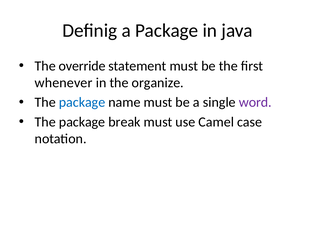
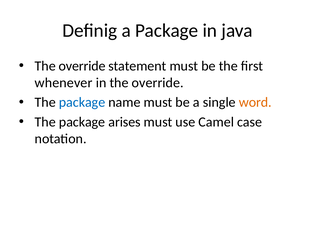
in the organize: organize -> override
word colour: purple -> orange
break: break -> arises
